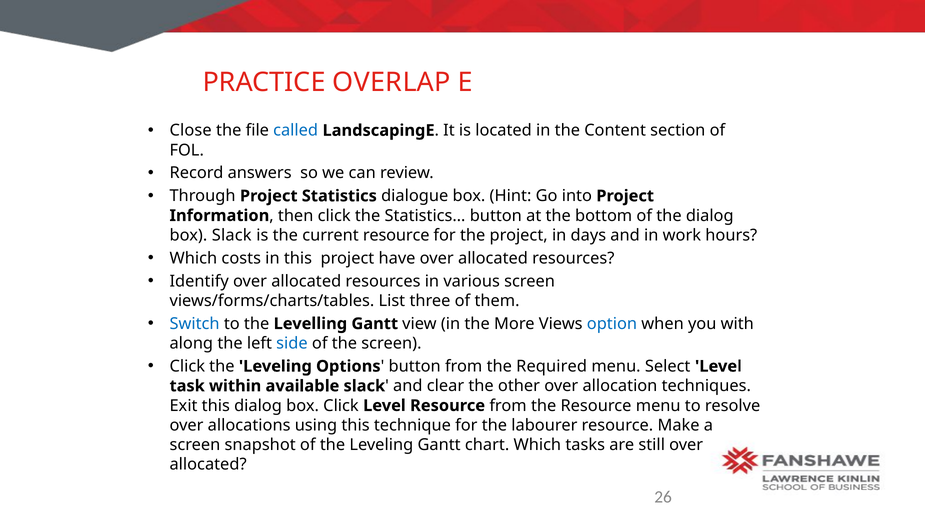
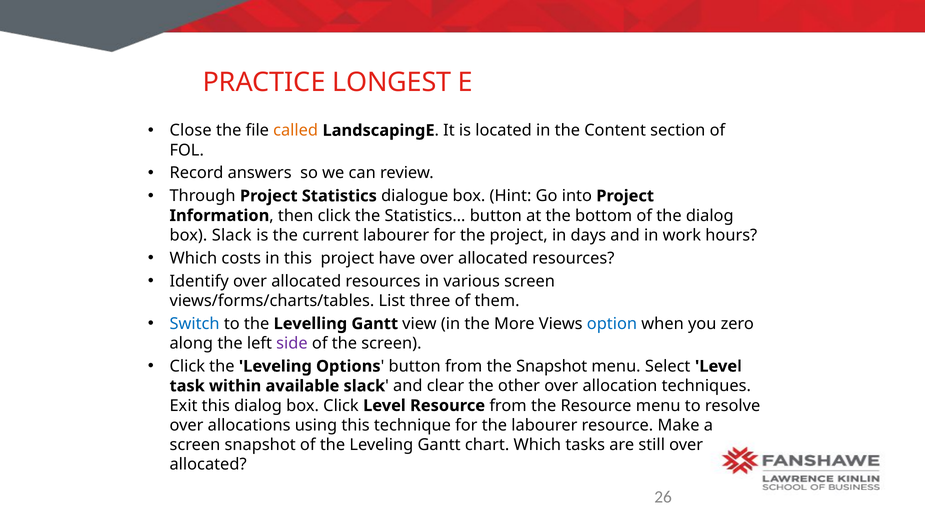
OVERLAP: OVERLAP -> LONGEST
called colour: blue -> orange
current resource: resource -> labourer
with: with -> zero
side colour: blue -> purple
the Required: Required -> Snapshot
